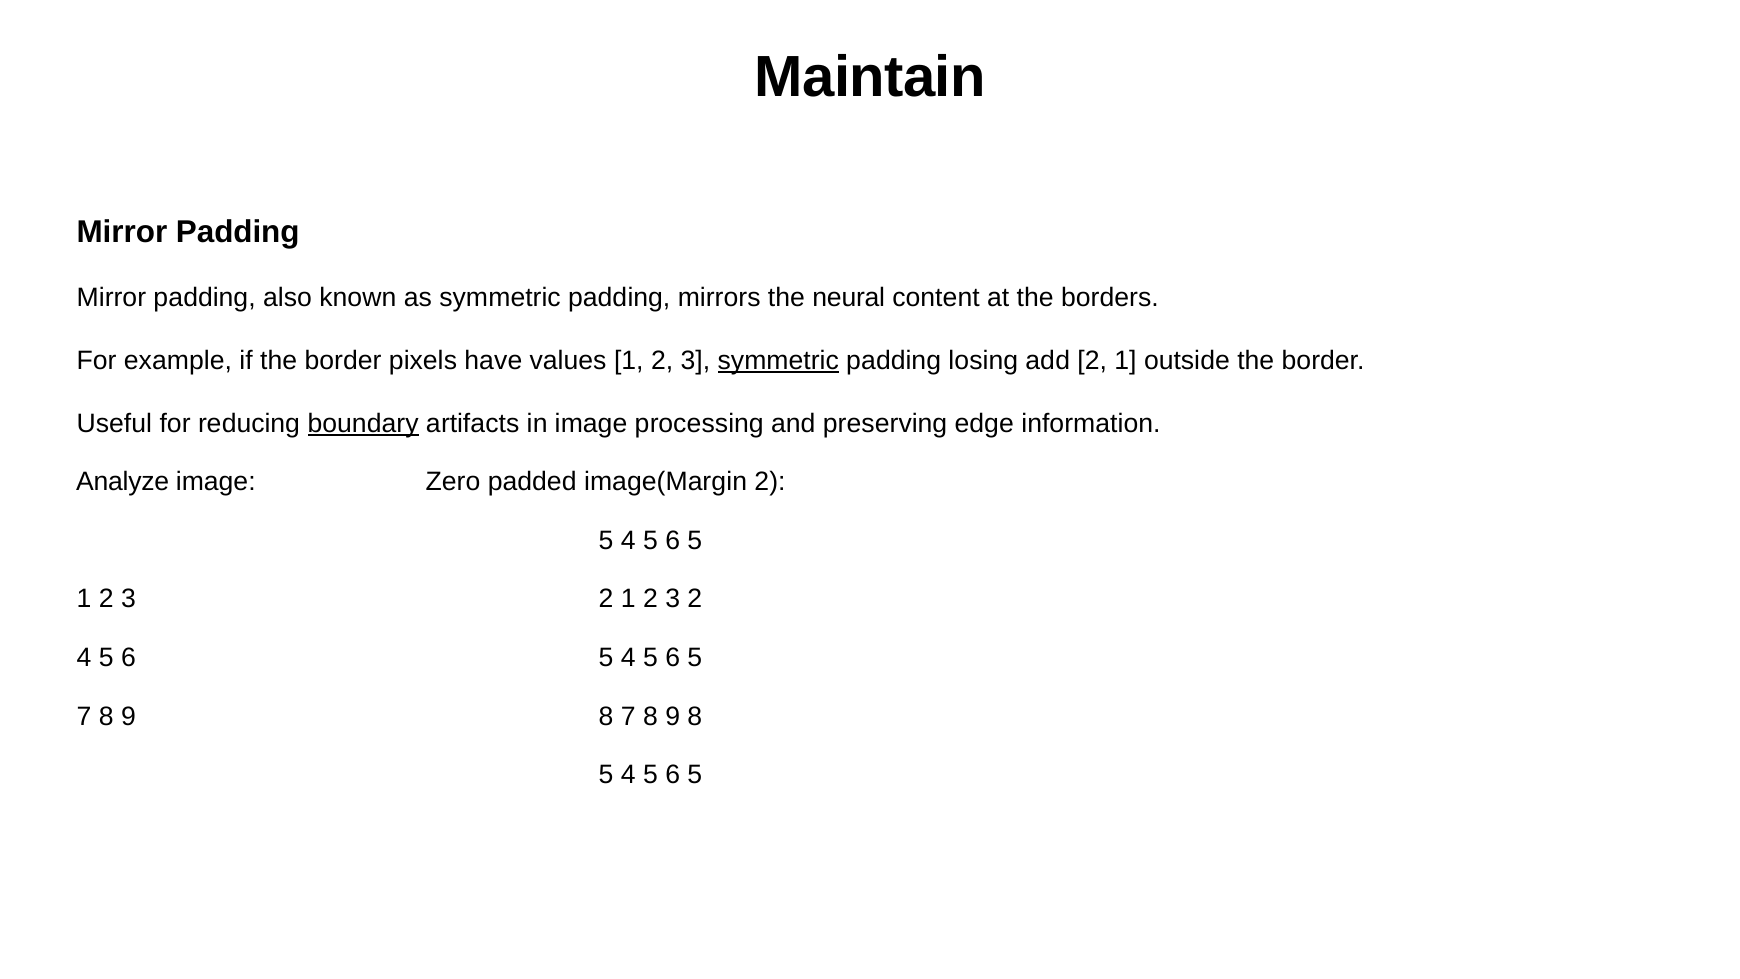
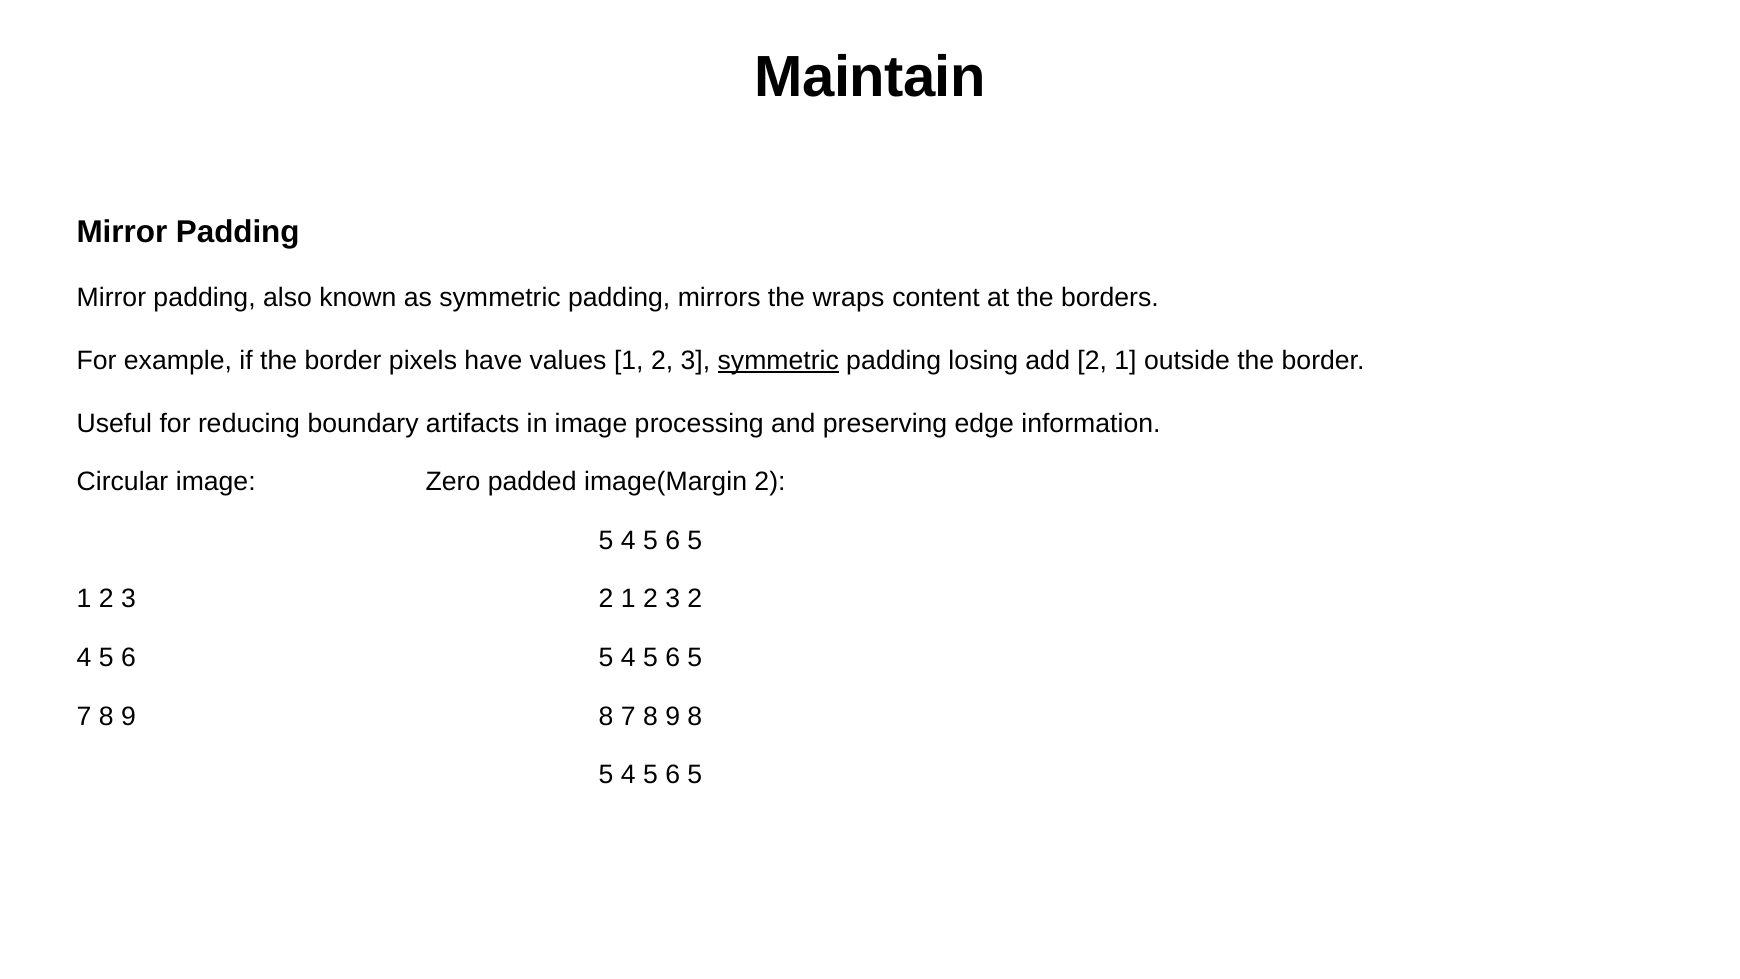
neural: neural -> wraps
boundary underline: present -> none
Analyze: Analyze -> Circular
